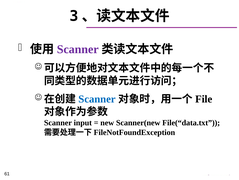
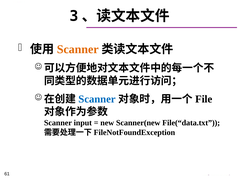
Scanner at (78, 49) colour: purple -> orange
